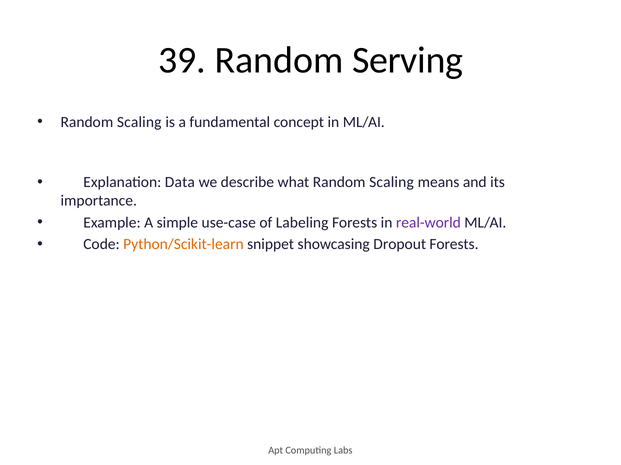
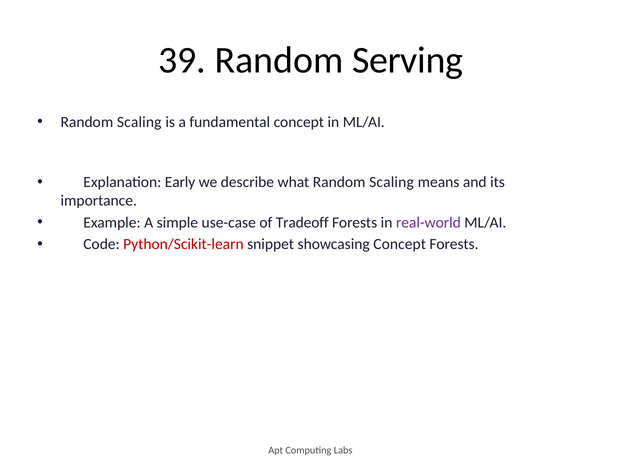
Data: Data -> Early
Labeling: Labeling -> Tradeoff
Python/Scikit-learn colour: orange -> red
showcasing Dropout: Dropout -> Concept
